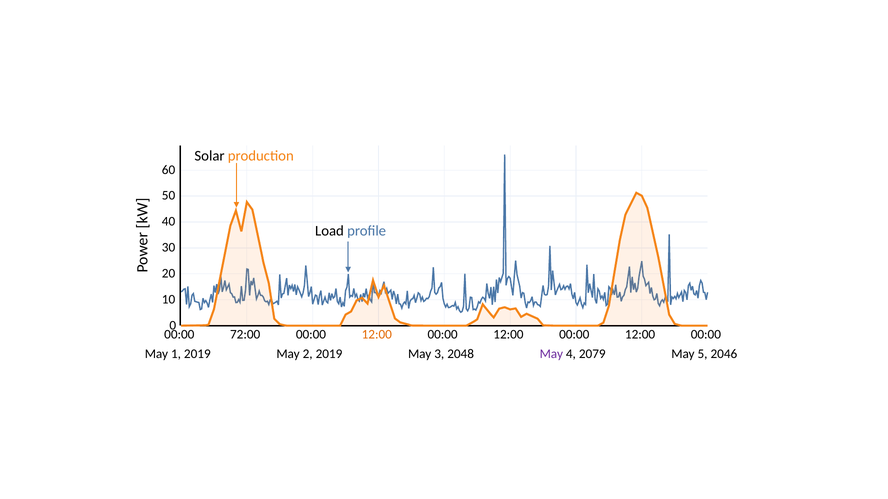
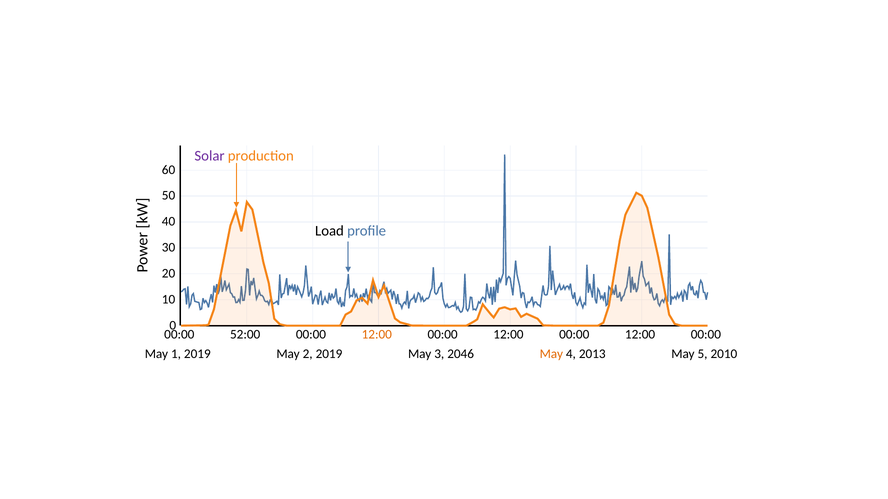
Solar colour: black -> purple
72:00: 72:00 -> 52:00
2048: 2048 -> 2046
May at (551, 354) colour: purple -> orange
2079: 2079 -> 2013
2046: 2046 -> 2010
